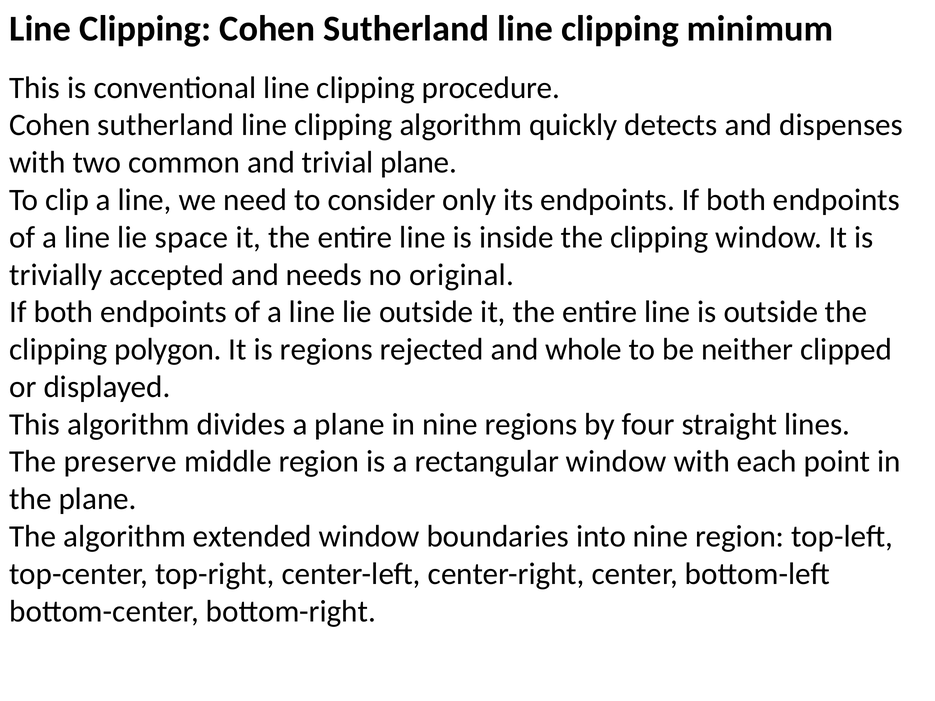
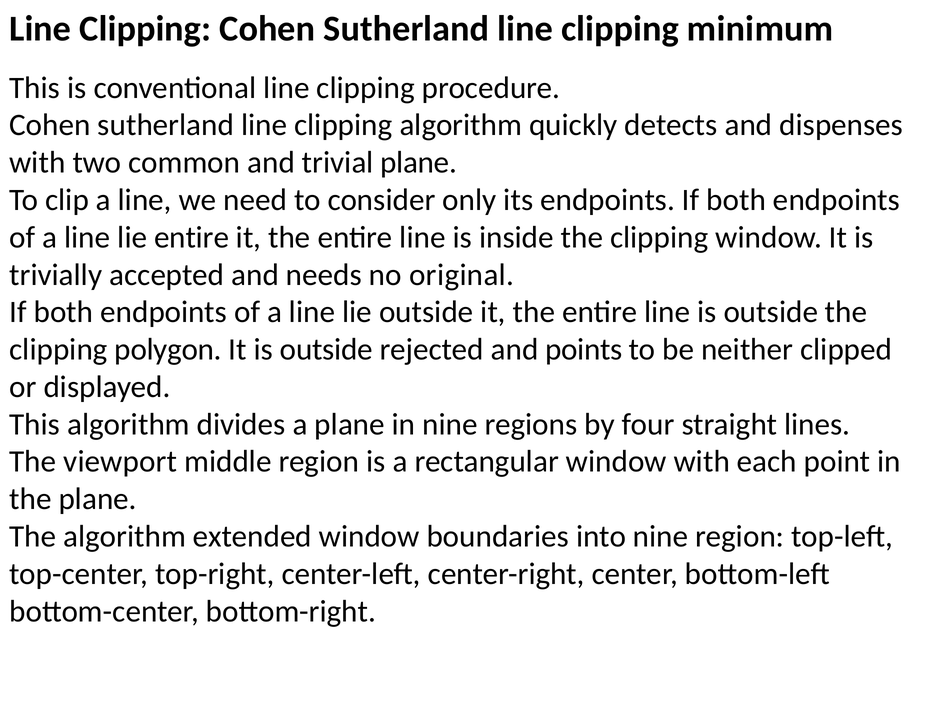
lie space: space -> entire
It is regions: regions -> outside
whole: whole -> points
preserve: preserve -> viewport
